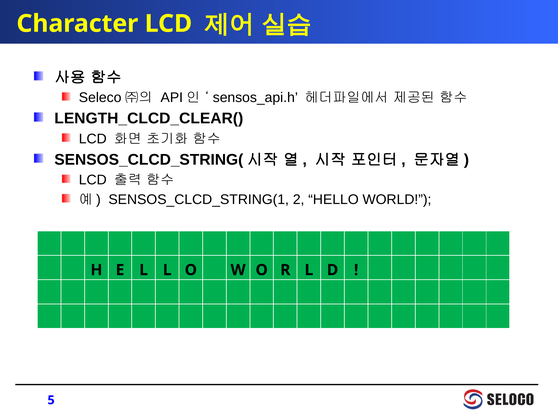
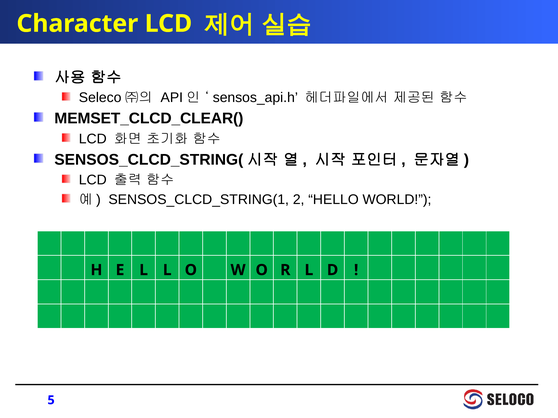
LENGTH_CLCD_CLEAR(: LENGTH_CLCD_CLEAR( -> MEMSET_CLCD_CLEAR(
